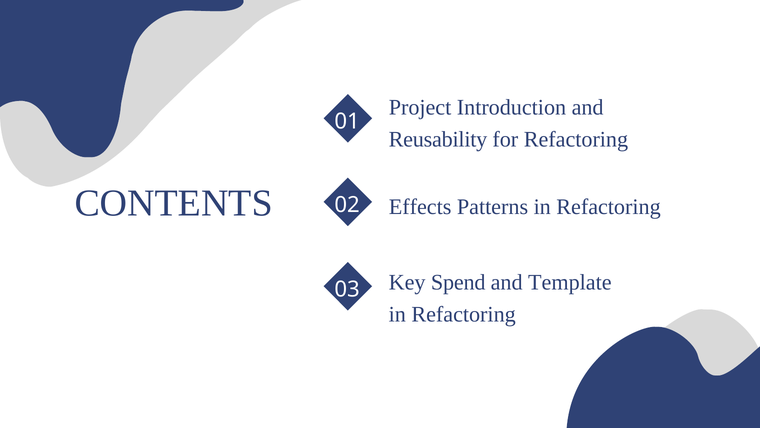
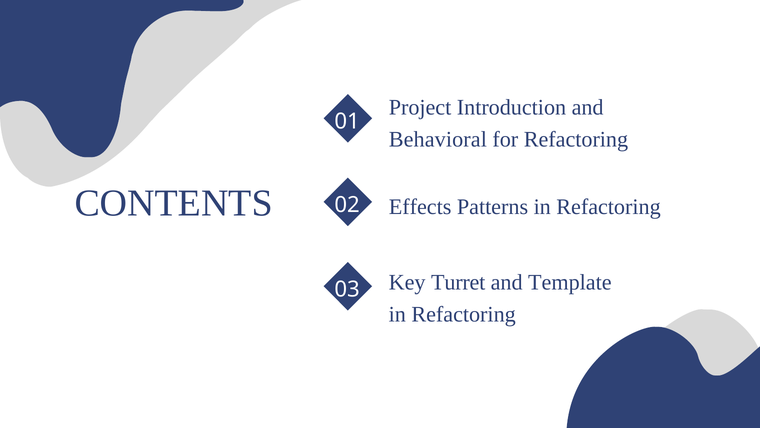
Reusability: Reusability -> Behavioral
Spend: Spend -> Turret
